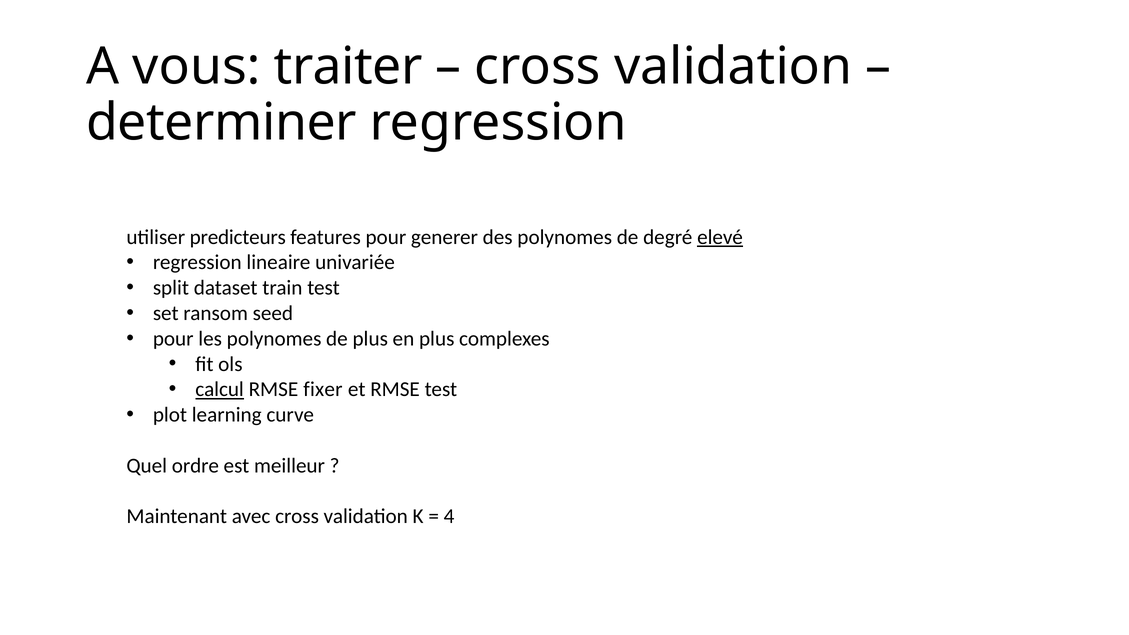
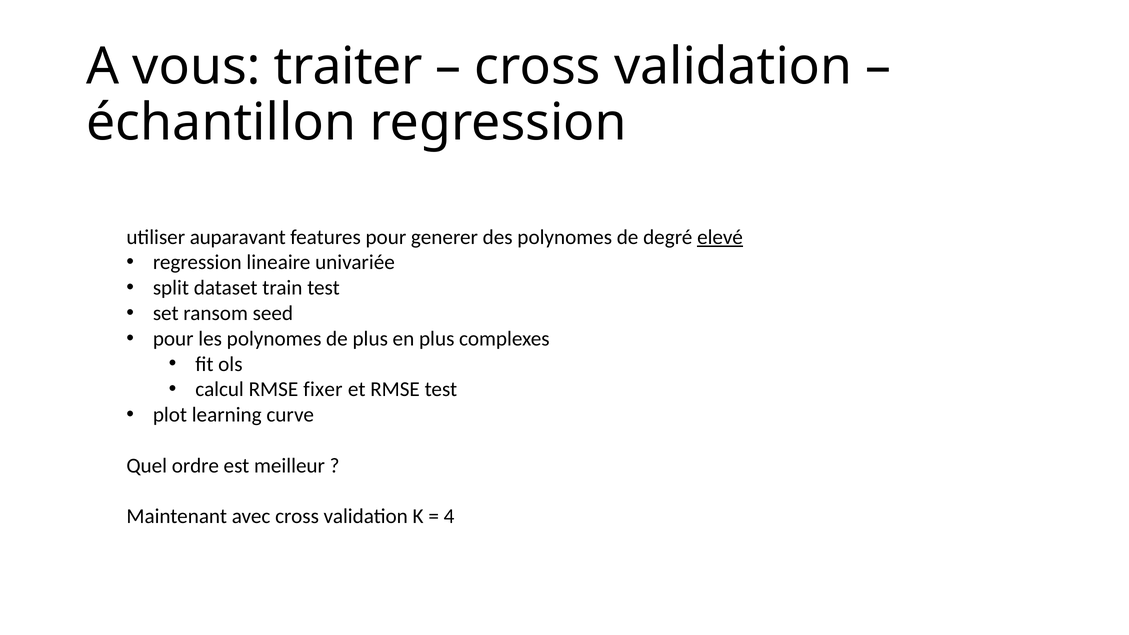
determiner: determiner -> échantillon
predicteurs: predicteurs -> auparavant
calcul underline: present -> none
